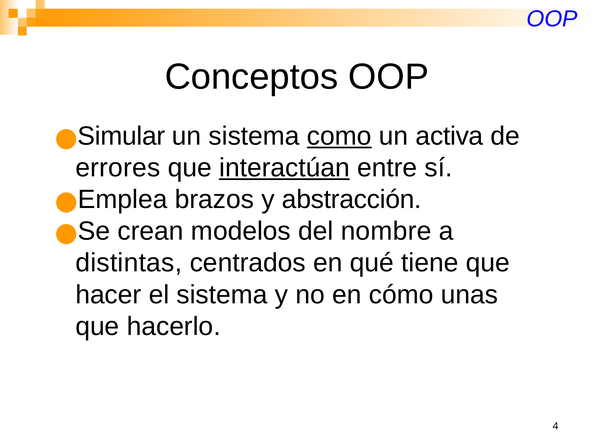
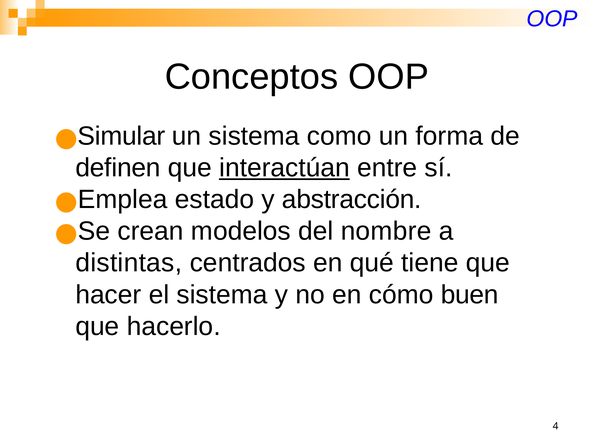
como underline: present -> none
activa: activa -> forma
errores: errores -> definen
brazos: brazos -> estado
unas: unas -> buen
